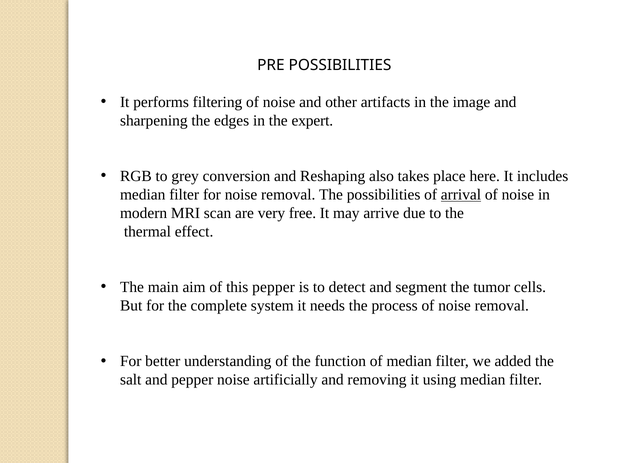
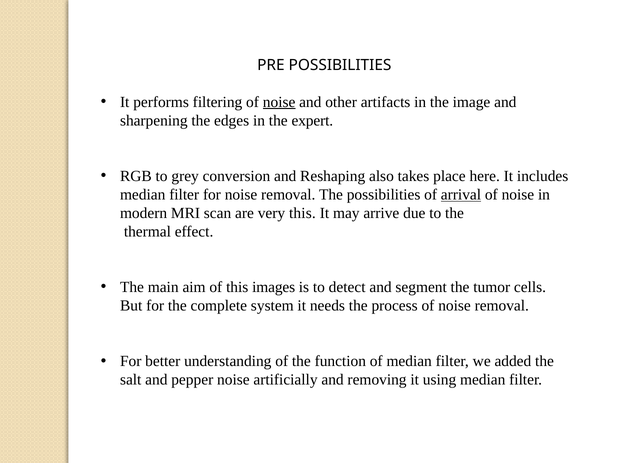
noise at (279, 102) underline: none -> present
very free: free -> this
this pepper: pepper -> images
